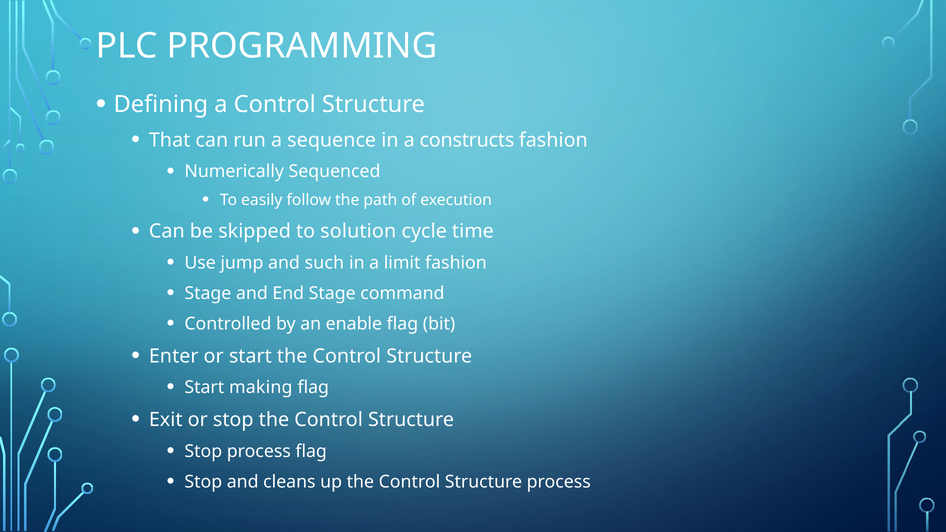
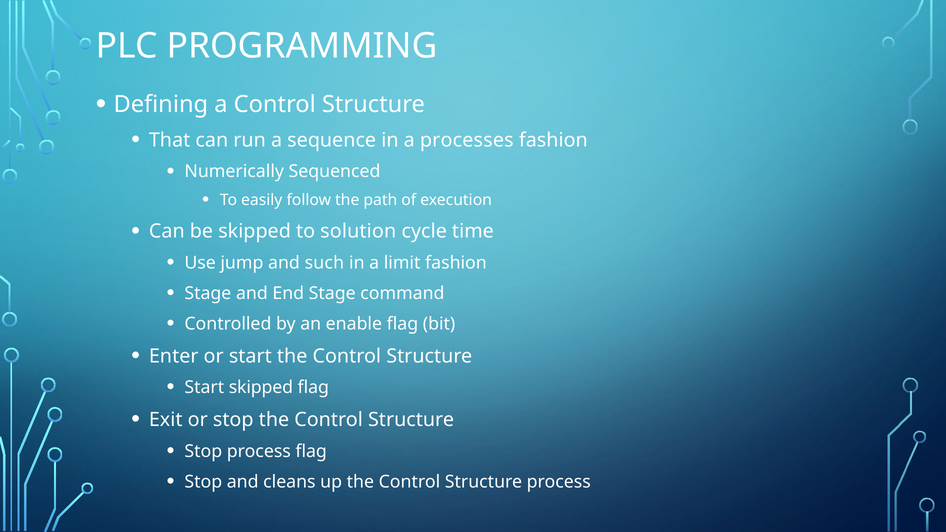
constructs: constructs -> processes
Start making: making -> skipped
